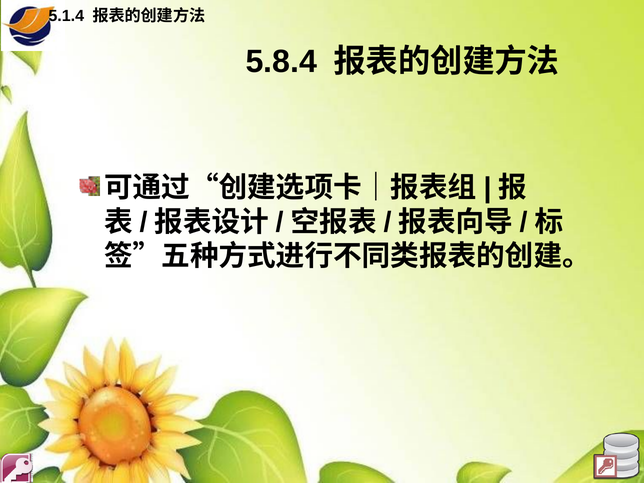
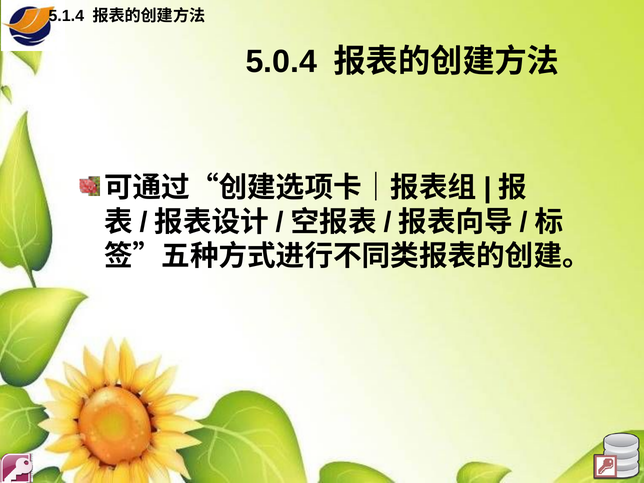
5.8.4: 5.8.4 -> 5.0.4
